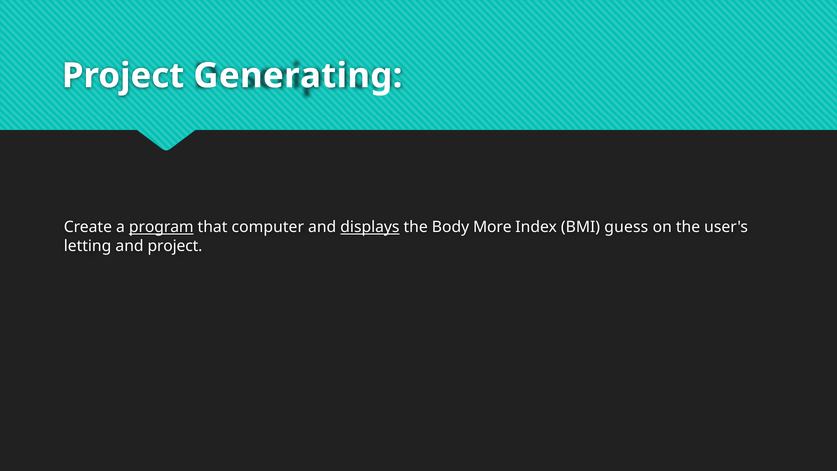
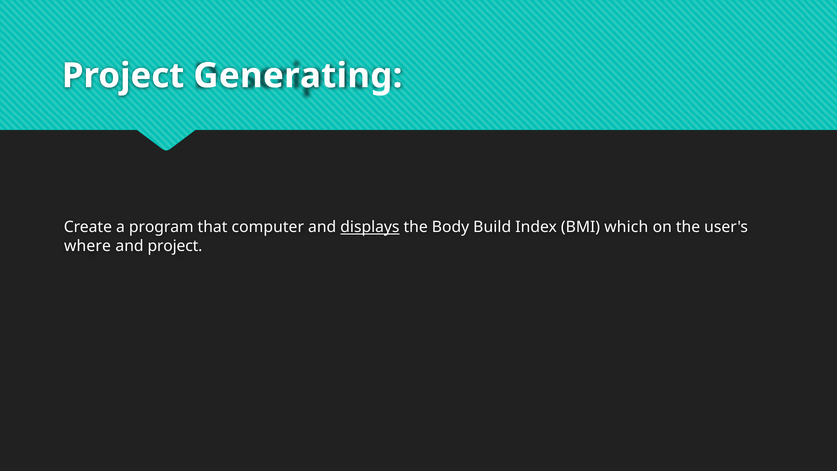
program underline: present -> none
More: More -> Build
guess: guess -> which
letting: letting -> where
